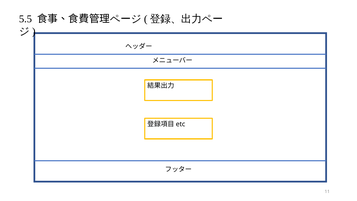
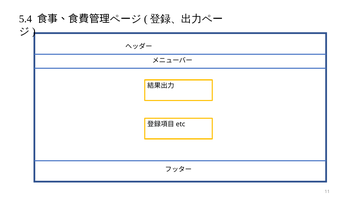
5.5: 5.5 -> 5.4
